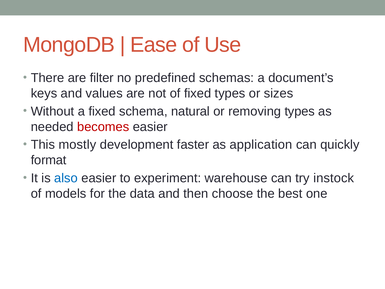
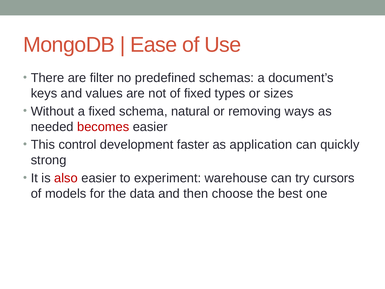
removing types: types -> ways
mostly: mostly -> control
format: format -> strong
also colour: blue -> red
instock: instock -> cursors
